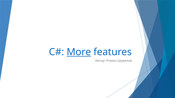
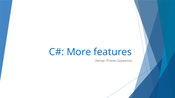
More underline: present -> none
